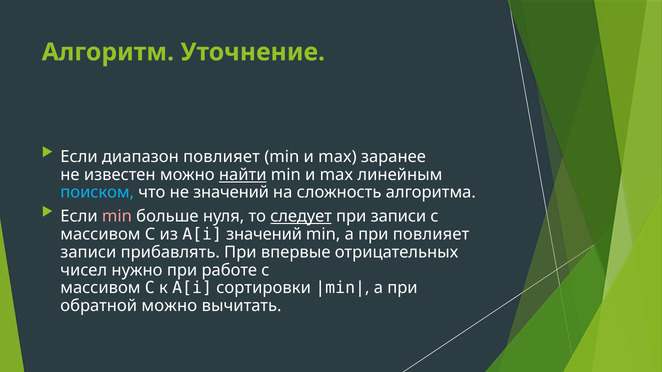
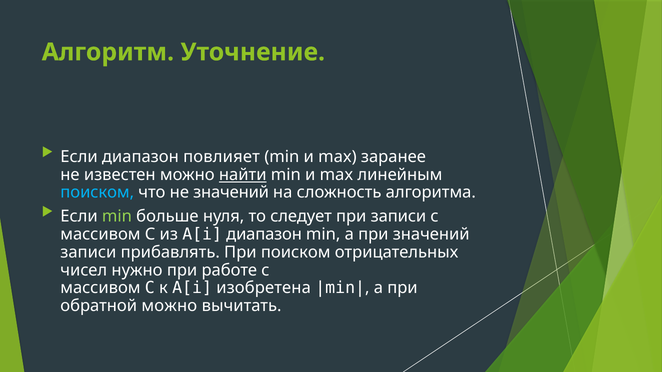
min at (117, 217) colour: pink -> light green
следует underline: present -> none
A[i значений: значений -> диапазон
при повлияет: повлияет -> значений
При впервые: впервые -> поиском
сортировки: сортировки -> изобретена
